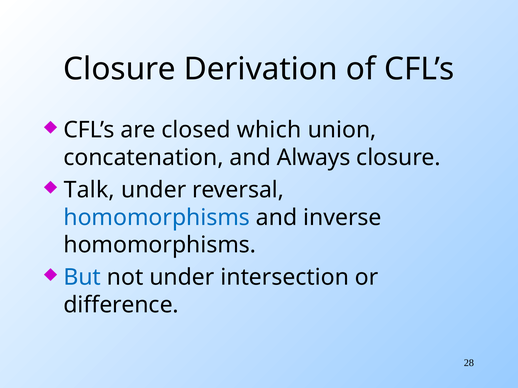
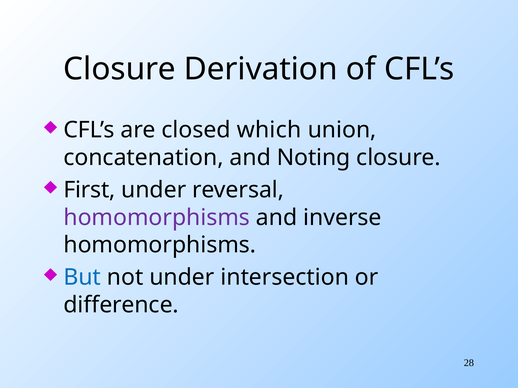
Always: Always -> Noting
Talk: Talk -> First
homomorphisms at (157, 218) colour: blue -> purple
